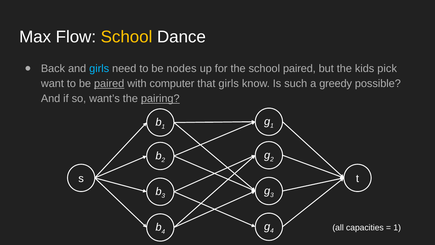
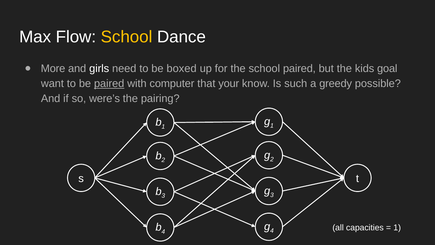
Back: Back -> More
girls at (99, 68) colour: light blue -> white
nodes: nodes -> boxed
pick: pick -> goal
that girls: girls -> your
want’s: want’s -> were’s
pairing underline: present -> none
